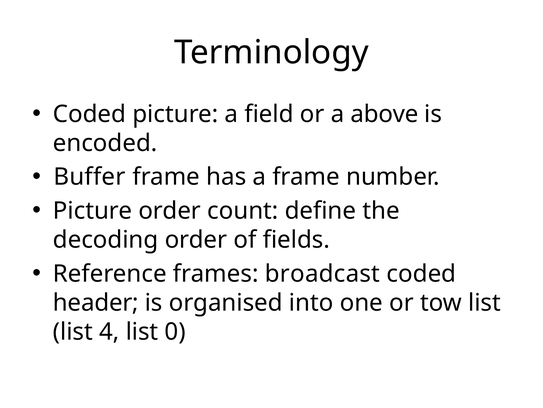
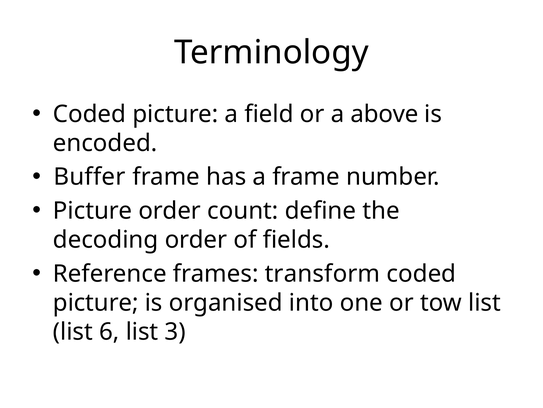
broadcast: broadcast -> transform
header at (96, 302): header -> picture
4: 4 -> 6
0: 0 -> 3
